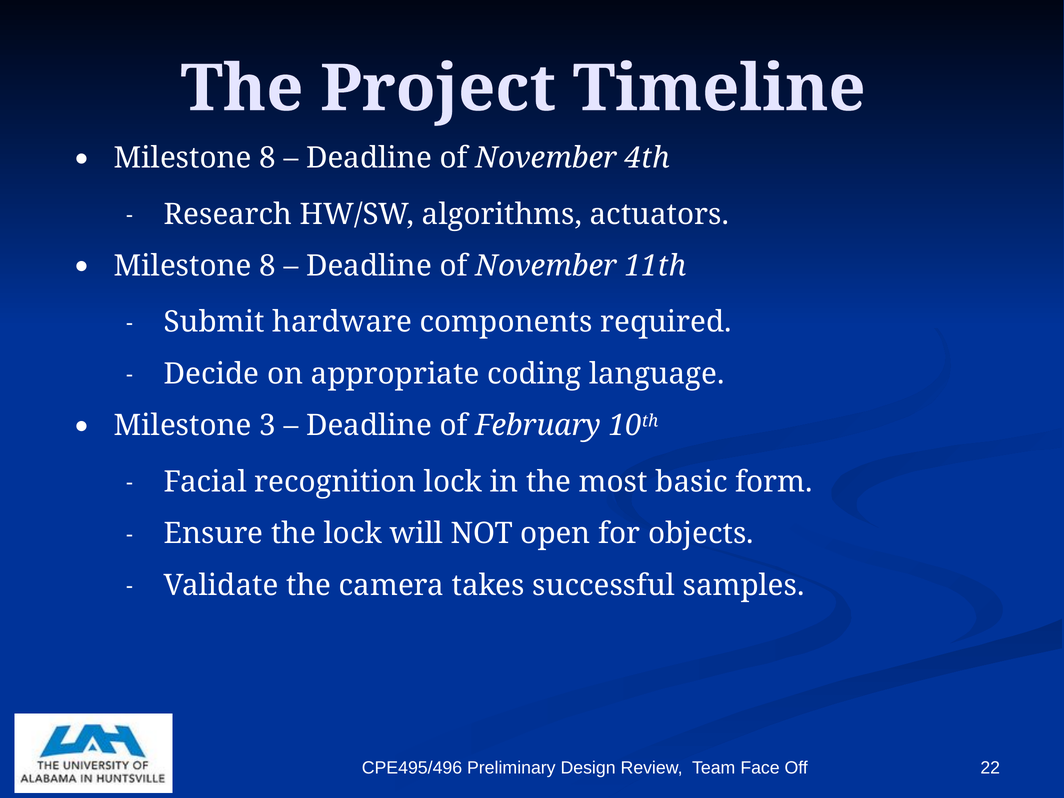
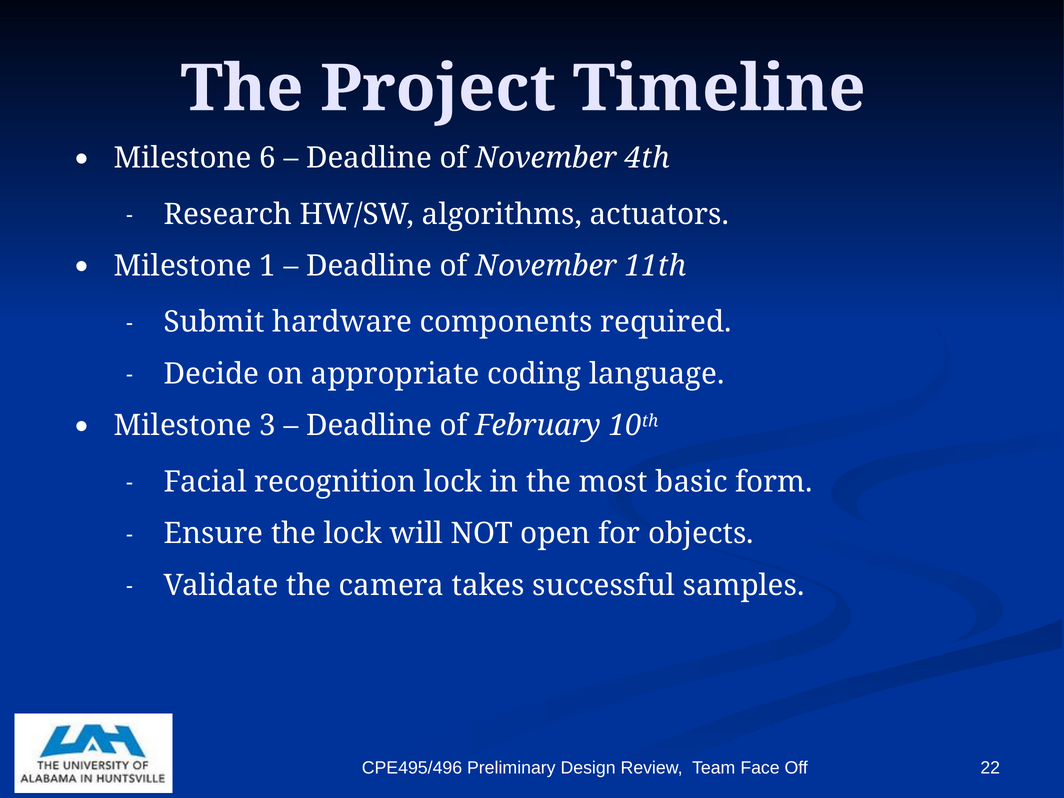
8 at (268, 158): 8 -> 6
8 at (268, 266): 8 -> 1
